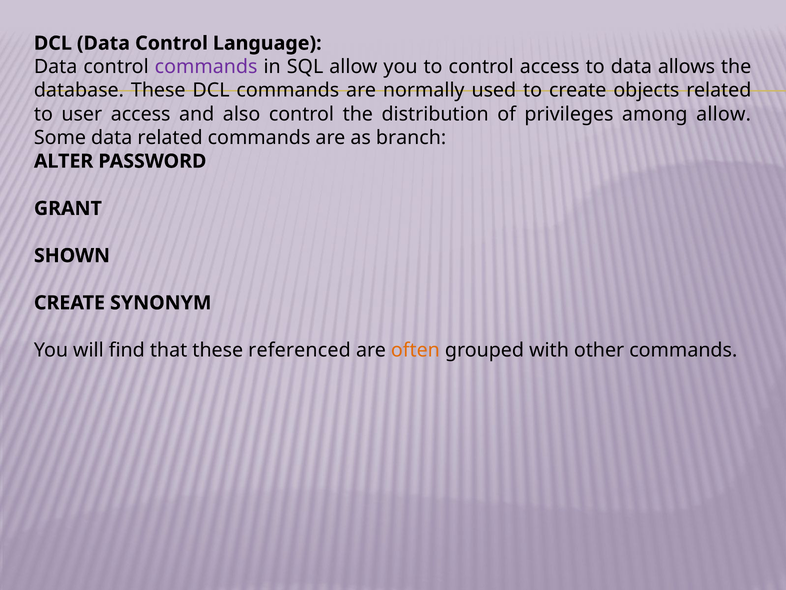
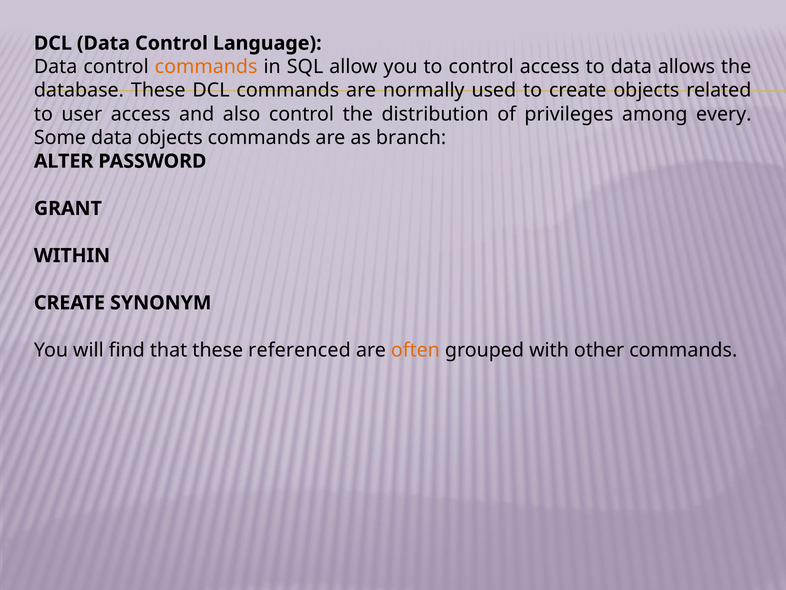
commands at (206, 67) colour: purple -> orange
among allow: allow -> every
data related: related -> objects
SHOWN: SHOWN -> WITHIN
